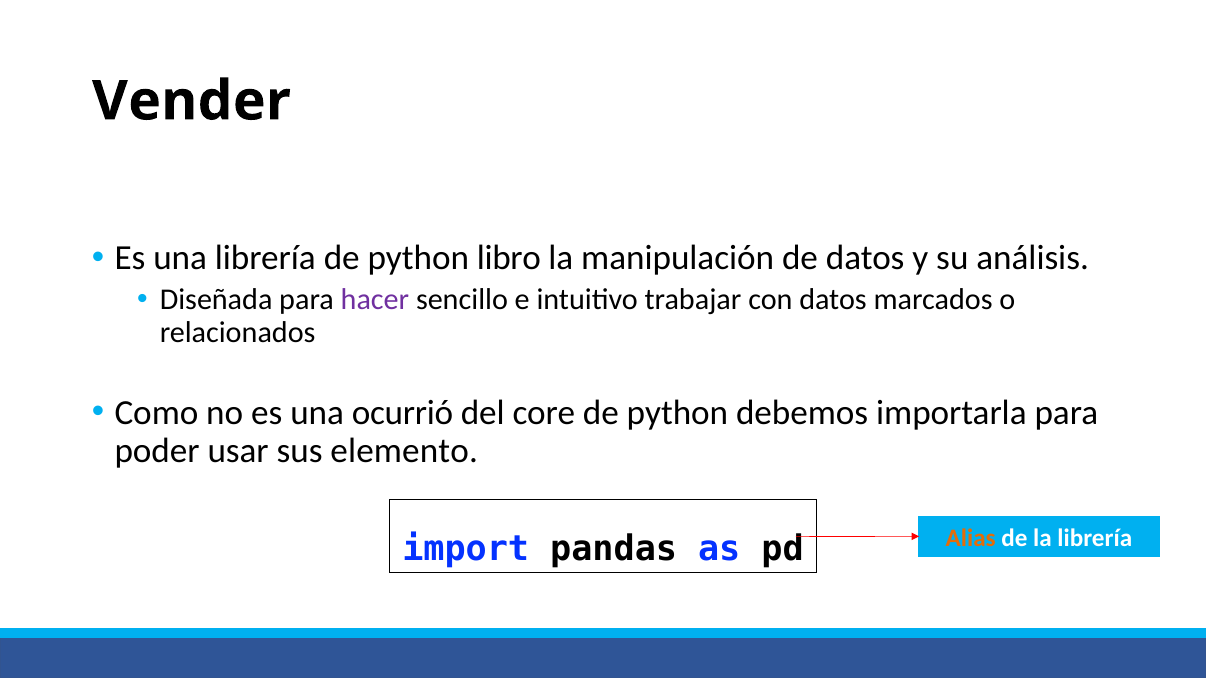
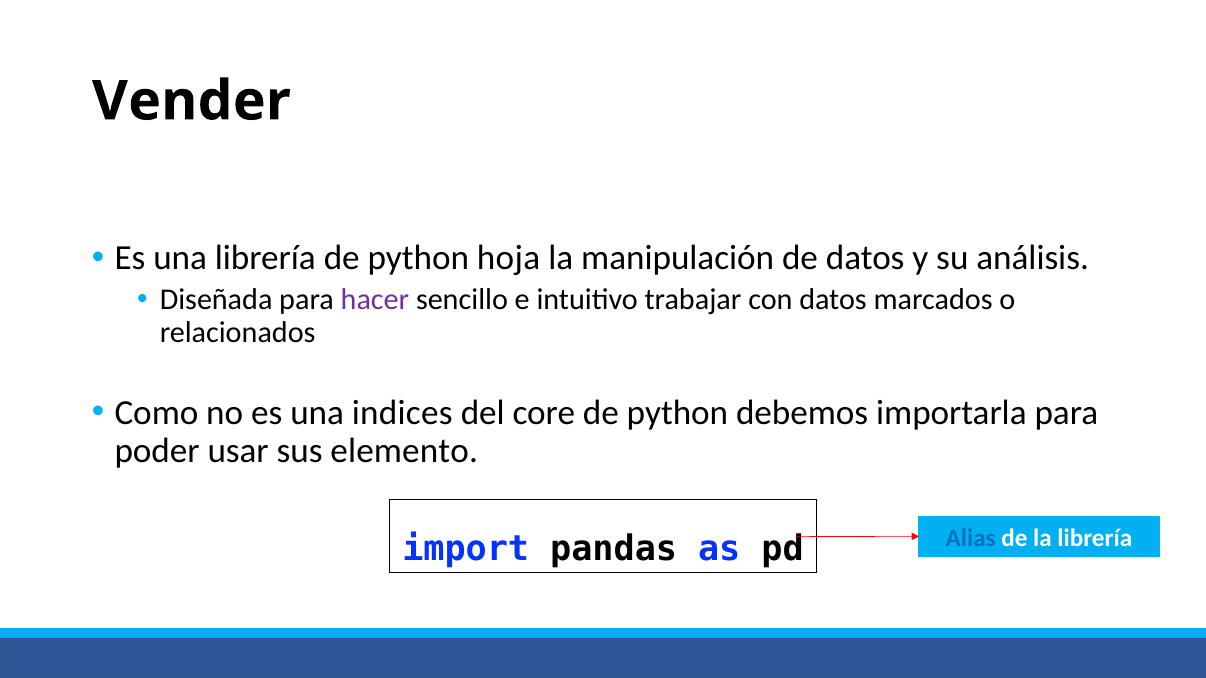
libro: libro -> hoja
ocurrió: ocurrió -> indices
Alias colour: orange -> blue
